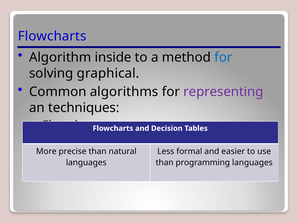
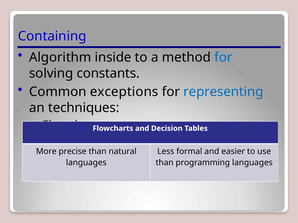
Flowcharts at (52, 36): Flowcharts -> Containing
graphical: graphical -> constants
algorithms: algorithms -> exceptions
representing colour: purple -> blue
